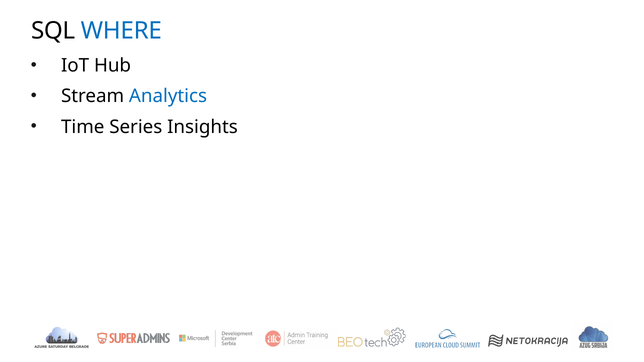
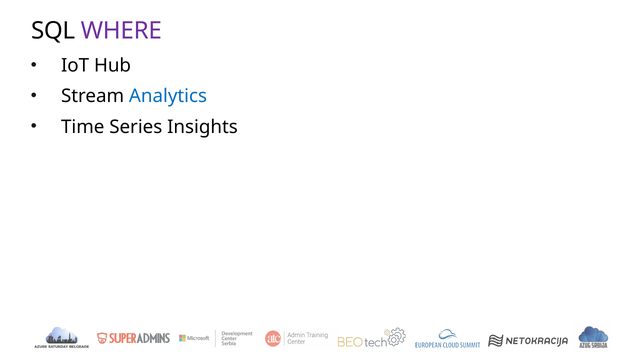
WHERE colour: blue -> purple
